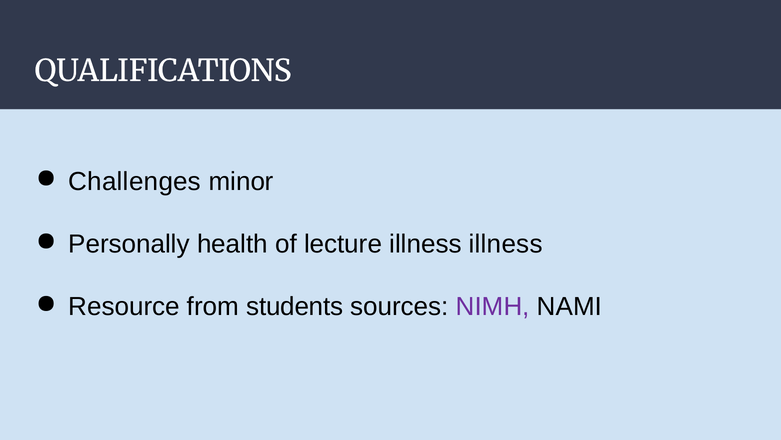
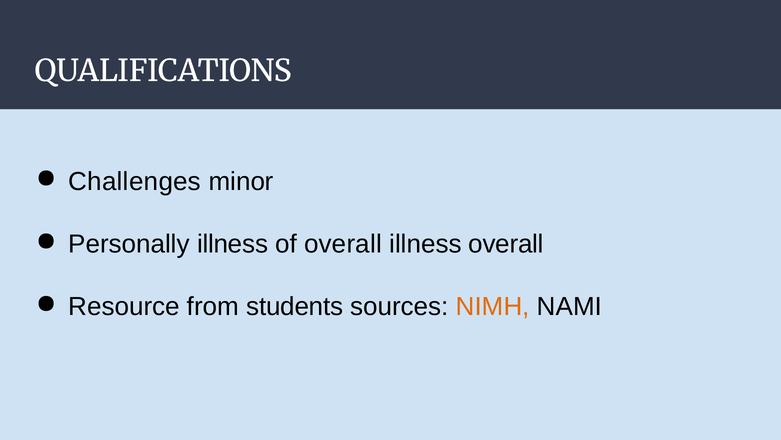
Personally health: health -> illness
of lecture: lecture -> overall
illness illness: illness -> overall
NIMH colour: purple -> orange
